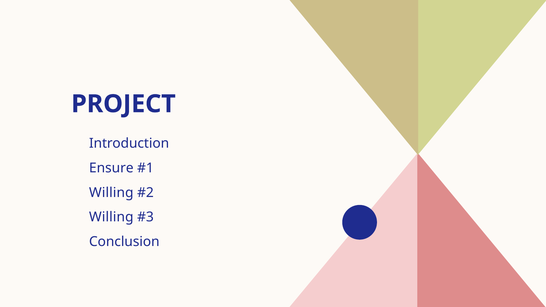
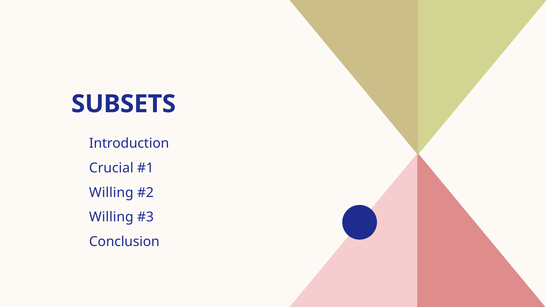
PROJECT: PROJECT -> SUBSETS
Ensure: Ensure -> Crucial
